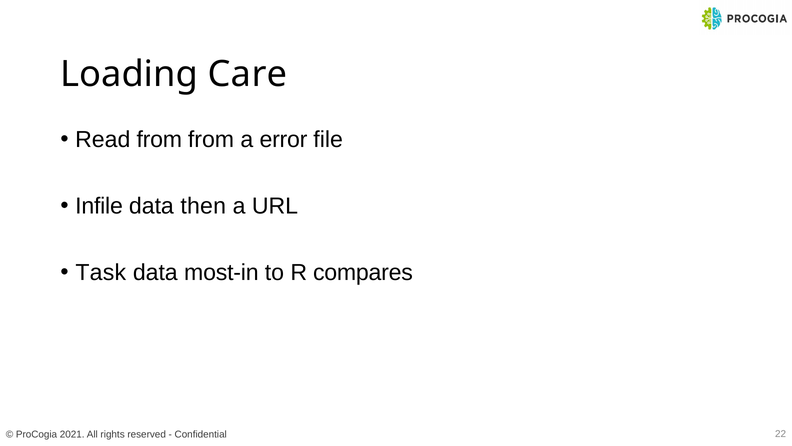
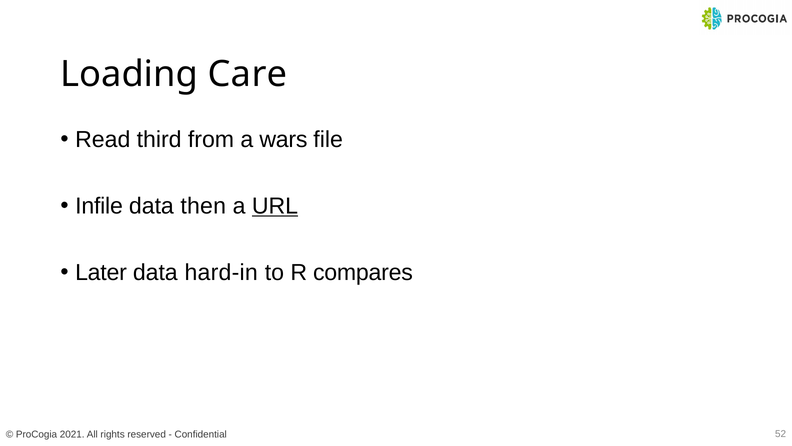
Read from: from -> third
error: error -> wars
URL underline: none -> present
Task: Task -> Later
most-in: most-in -> hard-in
22: 22 -> 52
